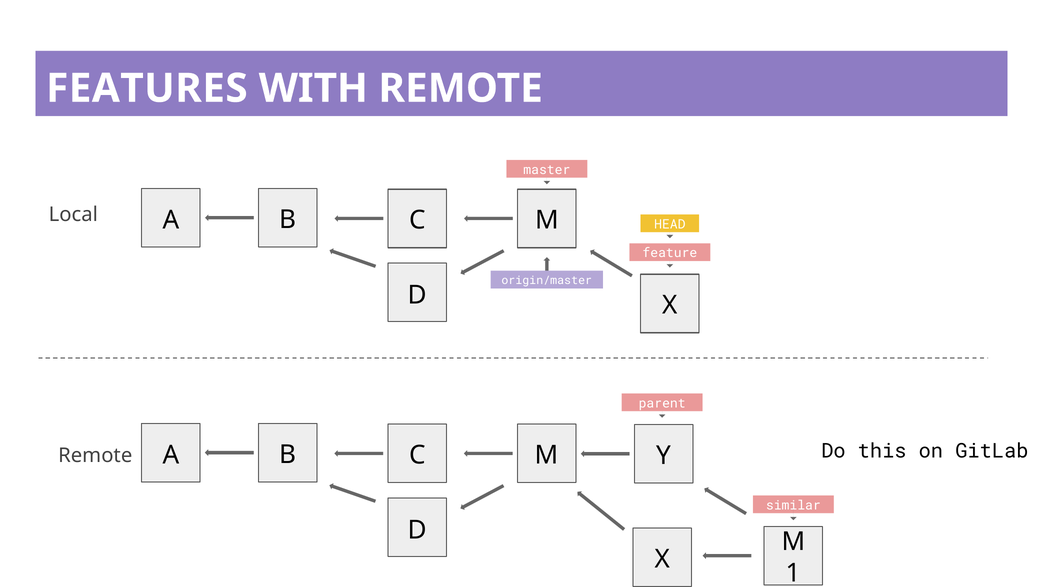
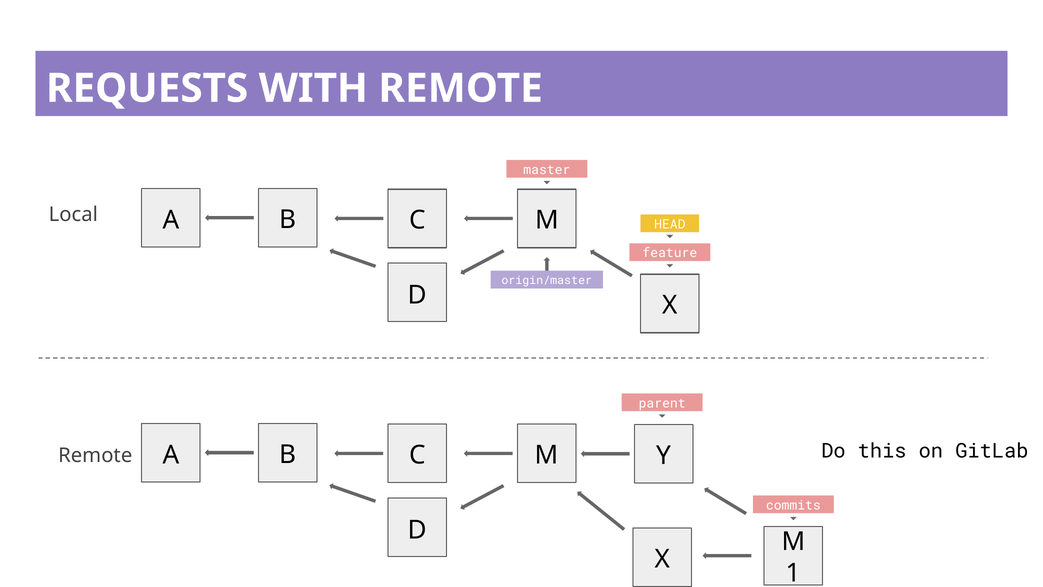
FEATURES: FEATURES -> REQUESTS
similar: similar -> commits
